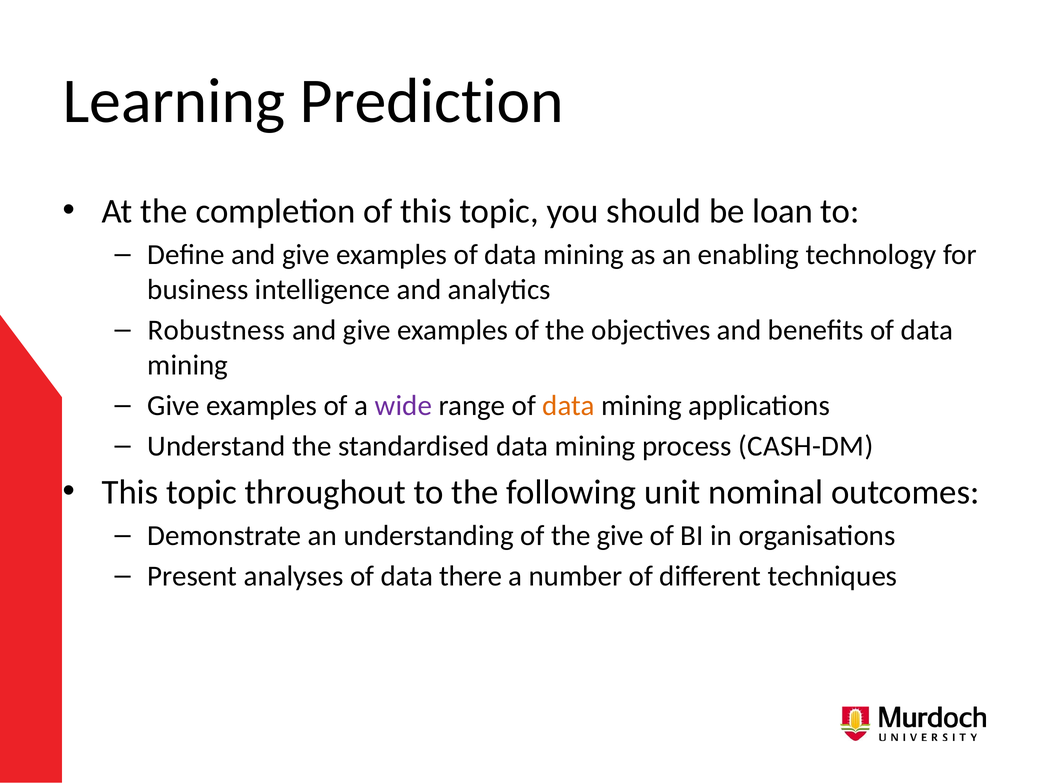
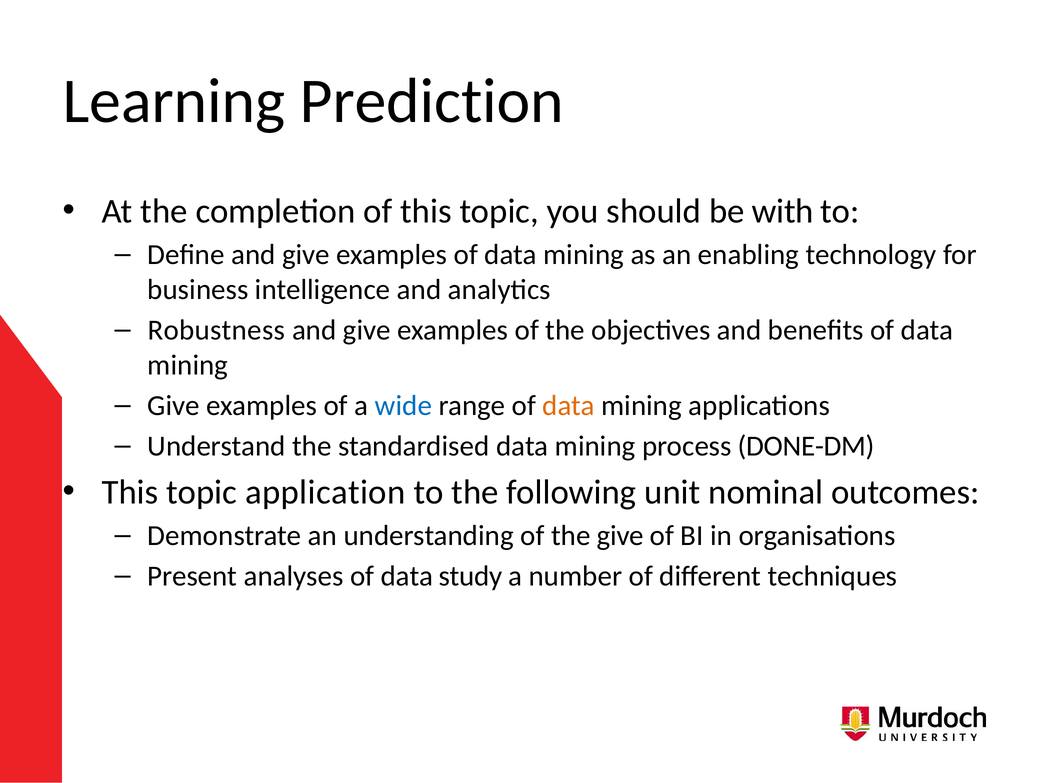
loan: loan -> with
wide colour: purple -> blue
CASH-DM: CASH-DM -> DONE-DM
throughout: throughout -> application
there: there -> study
